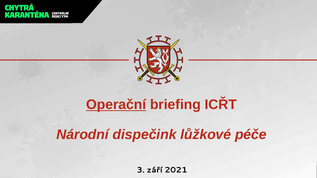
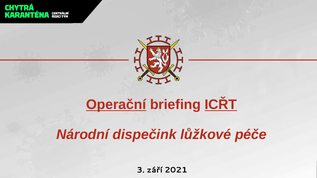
ICŘT underline: none -> present
